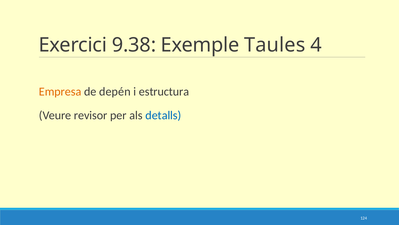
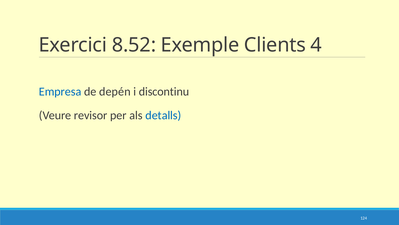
9.38: 9.38 -> 8.52
Taules: Taules -> Clients
Empresa colour: orange -> blue
estructura: estructura -> discontinu
